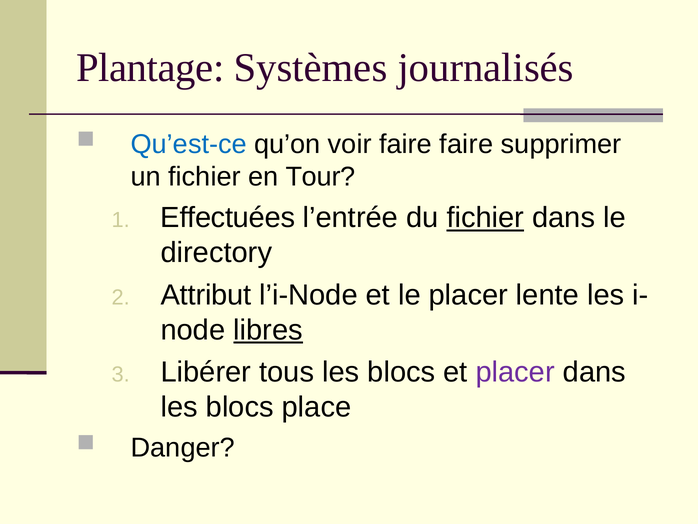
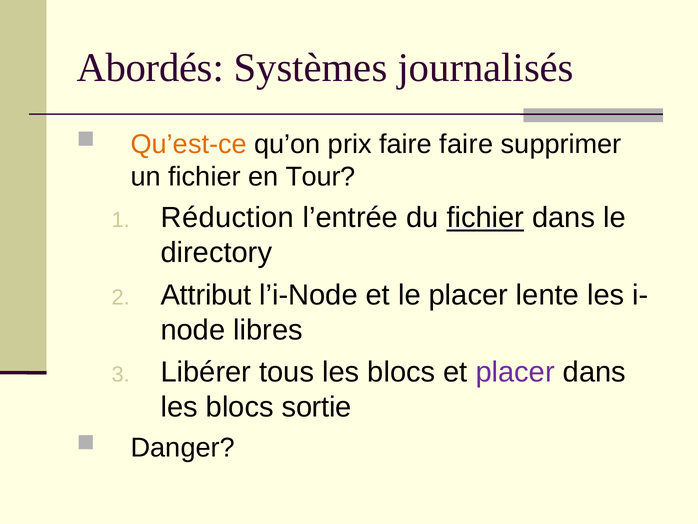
Plantage: Plantage -> Abordés
Qu’est-ce colour: blue -> orange
voir: voir -> prix
Effectuées: Effectuées -> Réduction
libres underline: present -> none
place: place -> sortie
